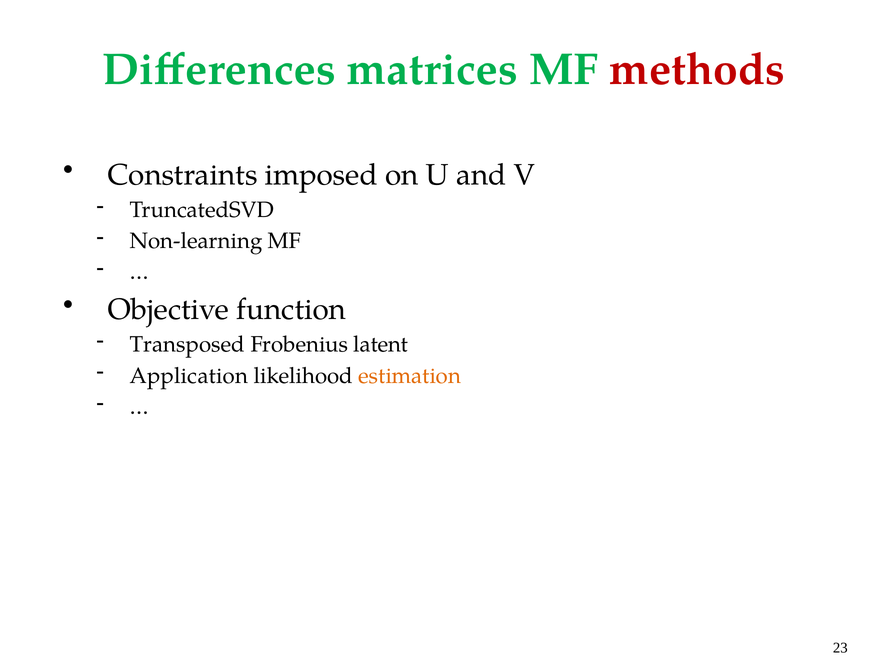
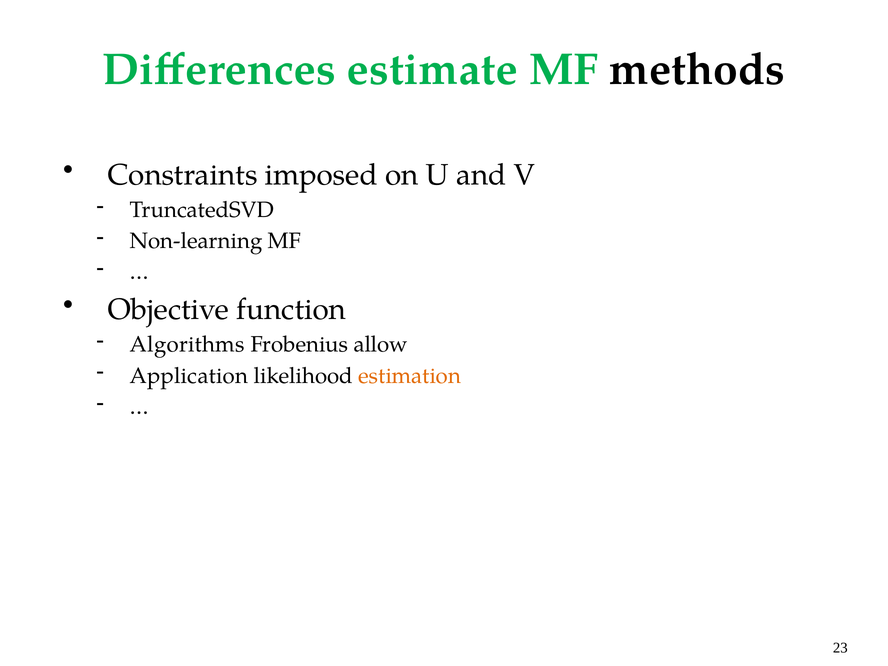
matrices: matrices -> estimate
methods colour: red -> black
Transposed: Transposed -> Algorithms
latent: latent -> allow
